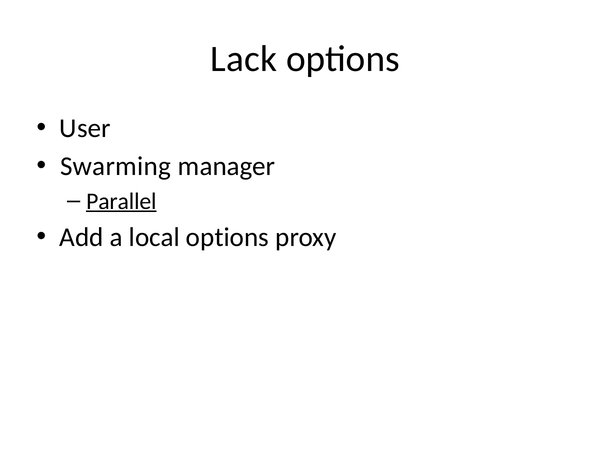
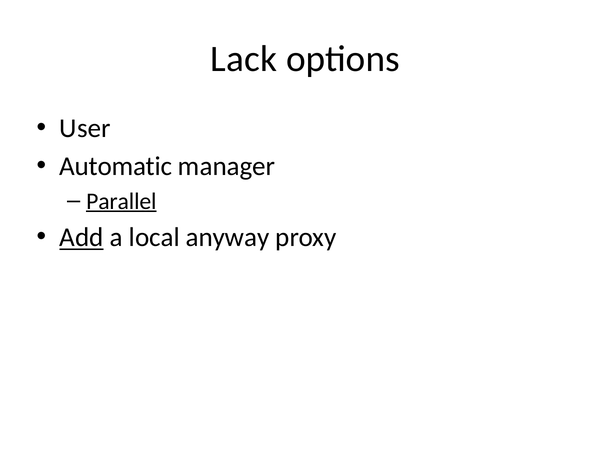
Swarming: Swarming -> Automatic
Add underline: none -> present
local options: options -> anyway
